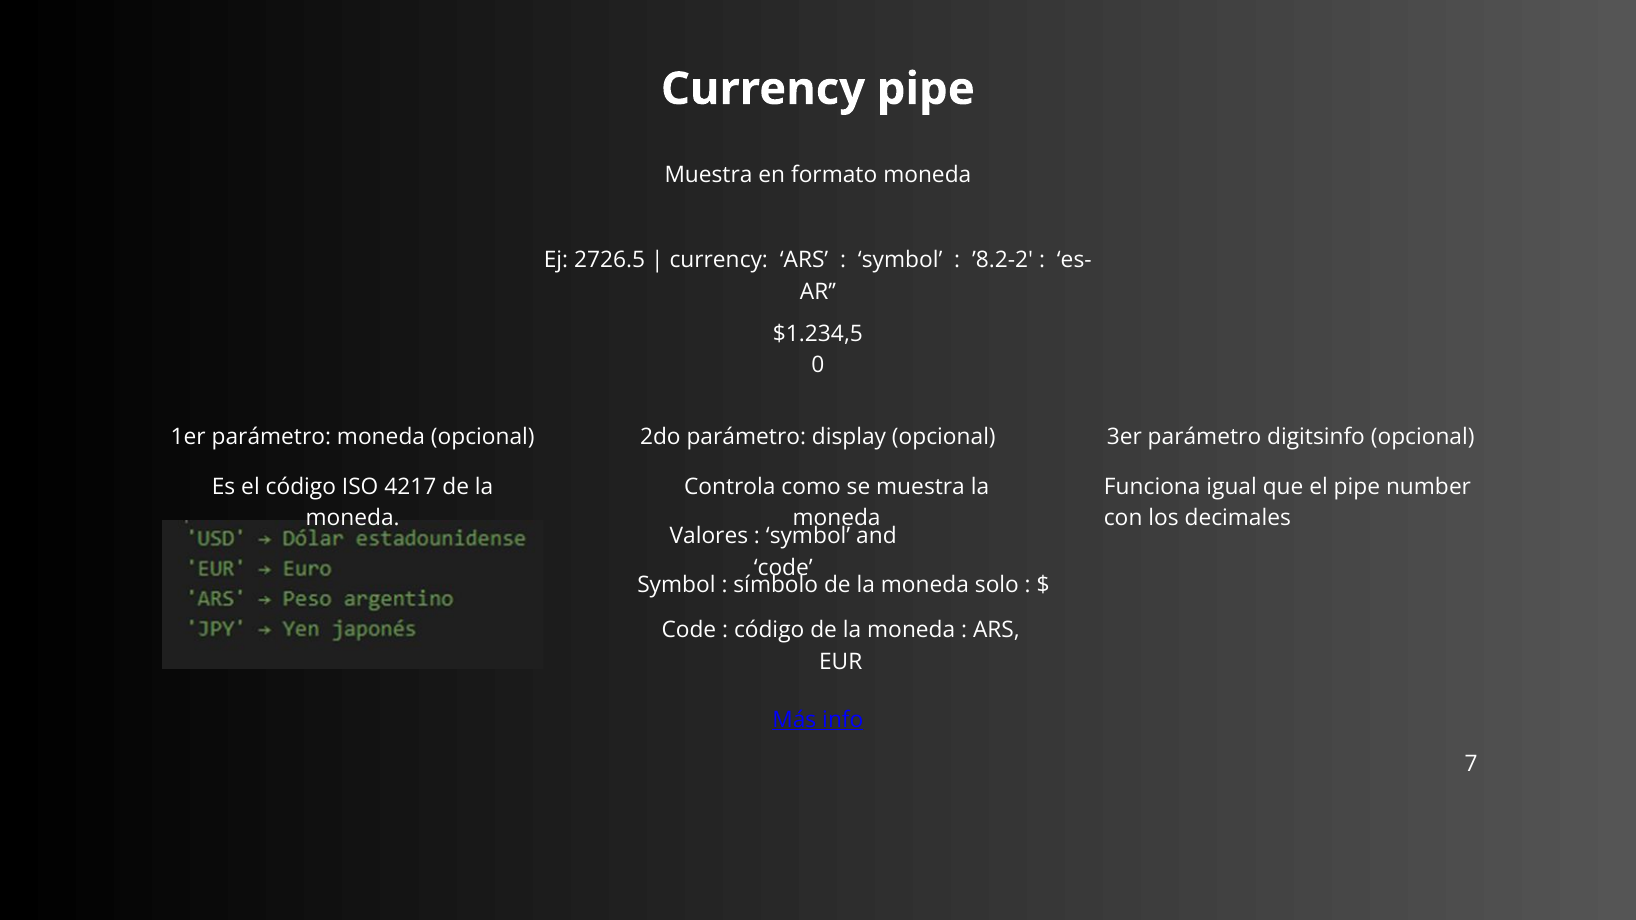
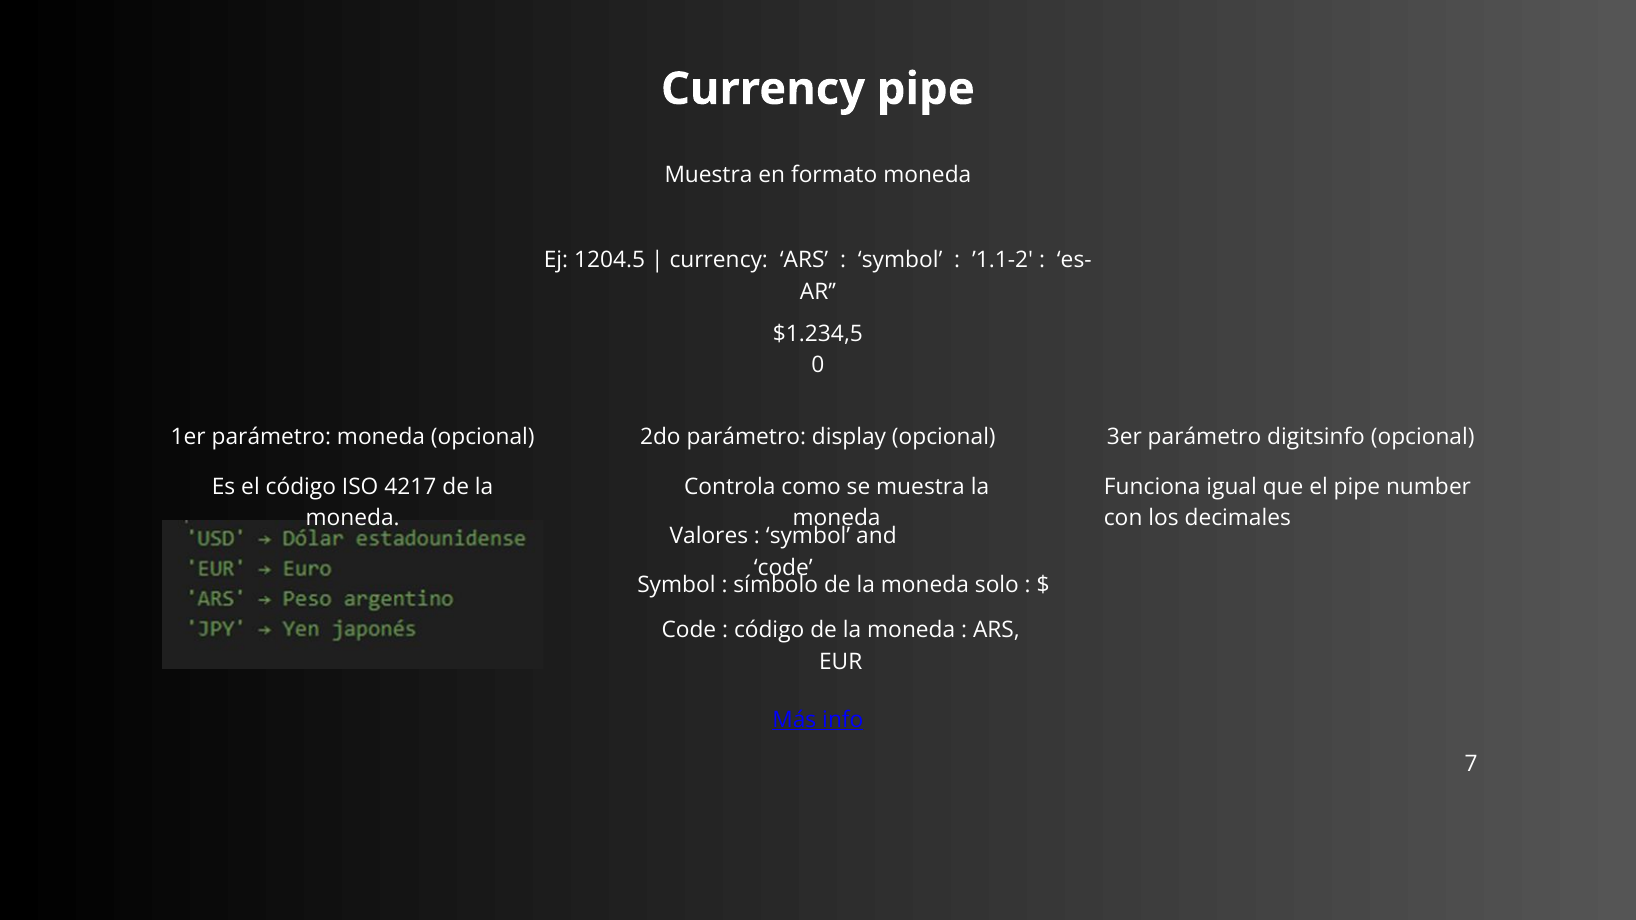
2726.5: 2726.5 -> 1204.5
’8.2-2: ’8.2-2 -> ’1.1-2
